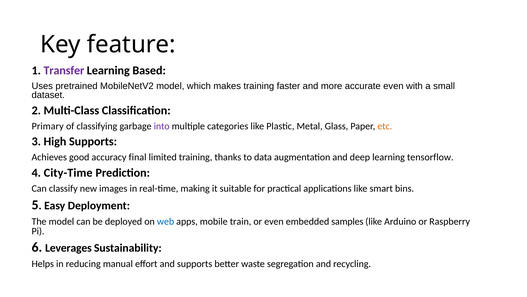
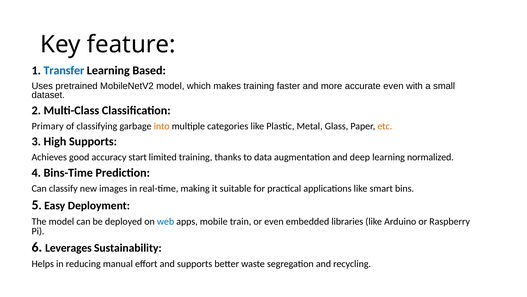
Transfer colour: purple -> blue
into colour: purple -> orange
final: final -> start
tensorflow: tensorflow -> normalized
City-Time: City-Time -> Bins-Time
samples: samples -> libraries
